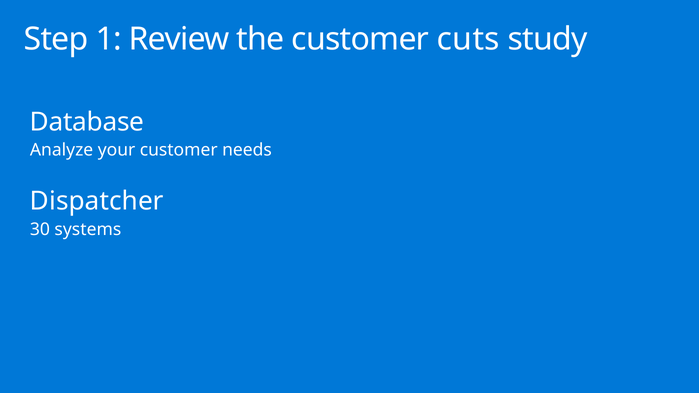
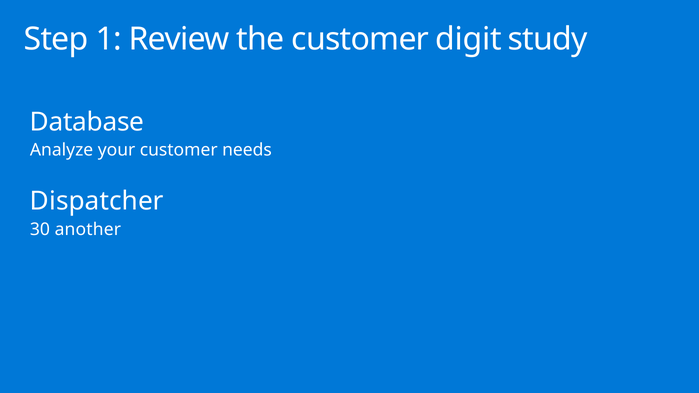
cuts: cuts -> digit
systems: systems -> another
